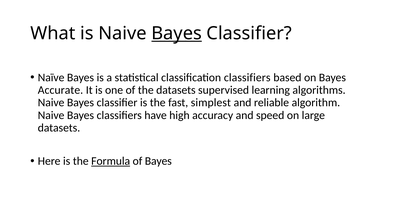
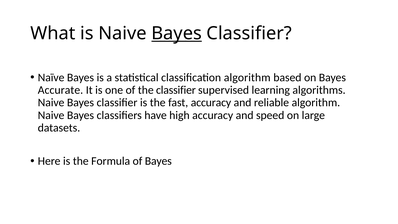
classification classifiers: classifiers -> algorithm
the datasets: datasets -> classifier
fast simplest: simplest -> accuracy
Formula underline: present -> none
